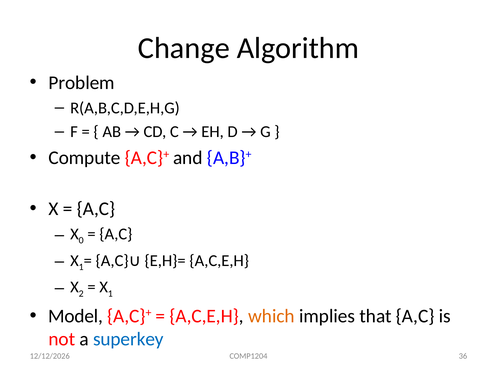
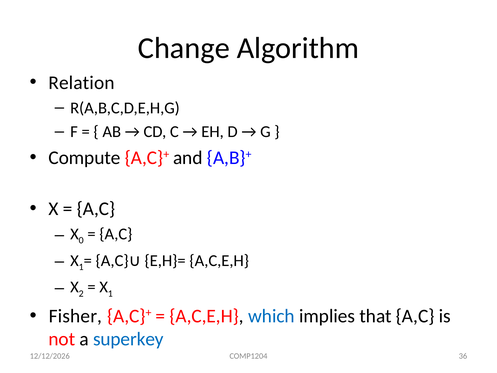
Problem: Problem -> Relation
Model: Model -> Fisher
which colour: orange -> blue
